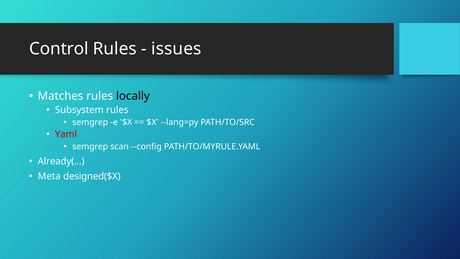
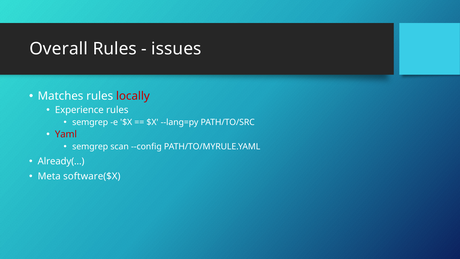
Control: Control -> Overall
locally colour: black -> red
Subsystem: Subsystem -> Experience
designed($X: designed($X -> software($X
